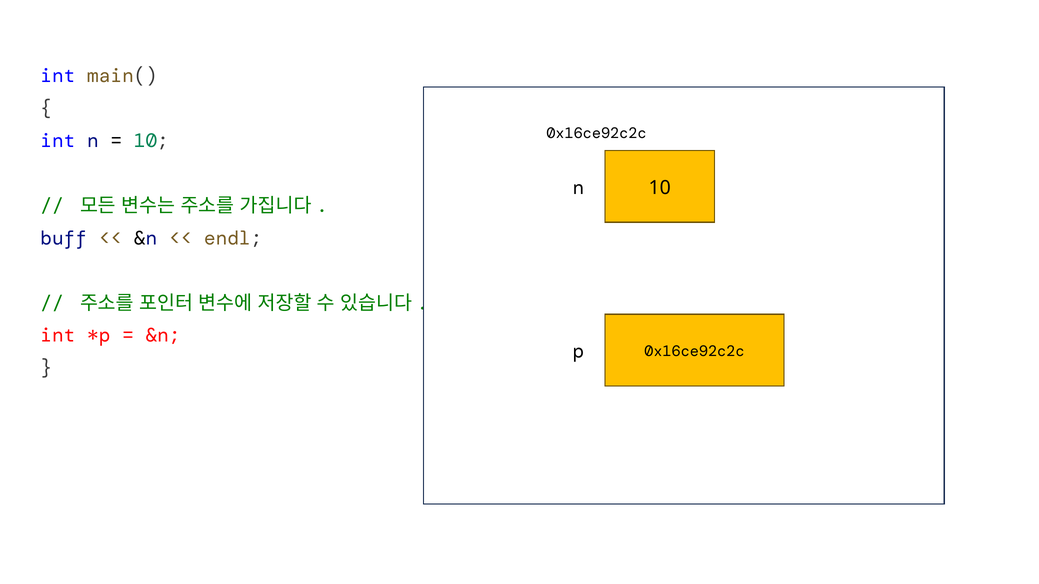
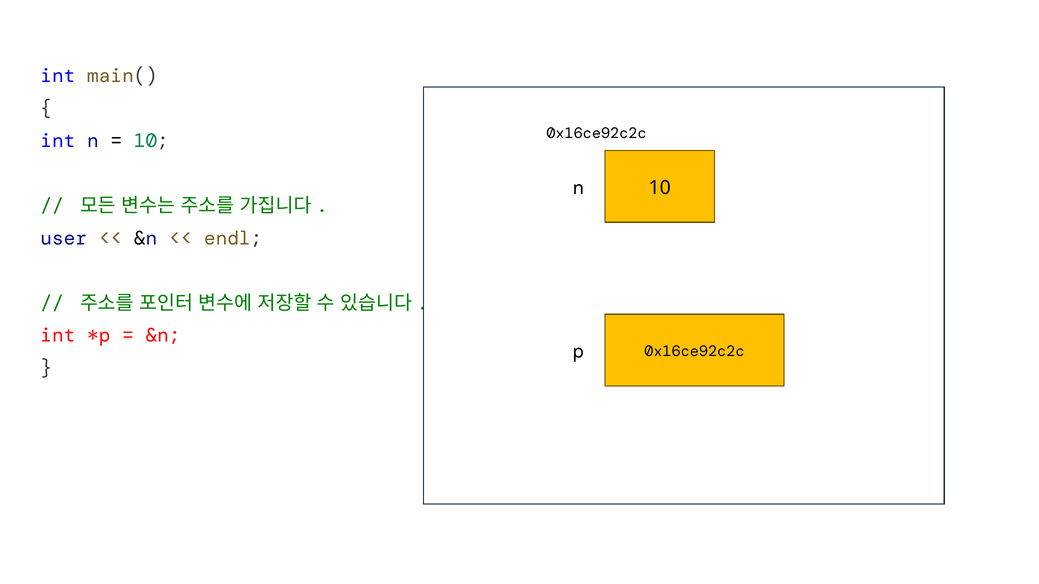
buff: buff -> user
